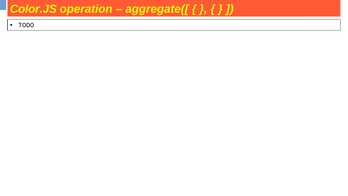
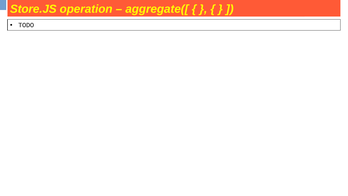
Color.JS: Color.JS -> Store.JS
